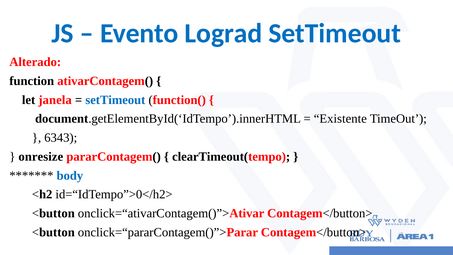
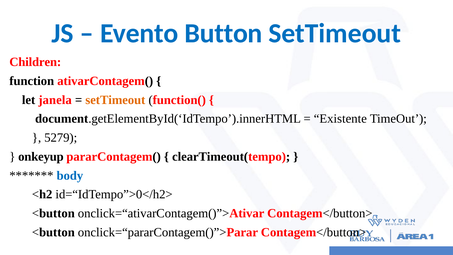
Lograd: Lograd -> Button
Alterado: Alterado -> Children
setTimeout at (115, 100) colour: blue -> orange
6343: 6343 -> 5279
onresize: onresize -> onkeyup
